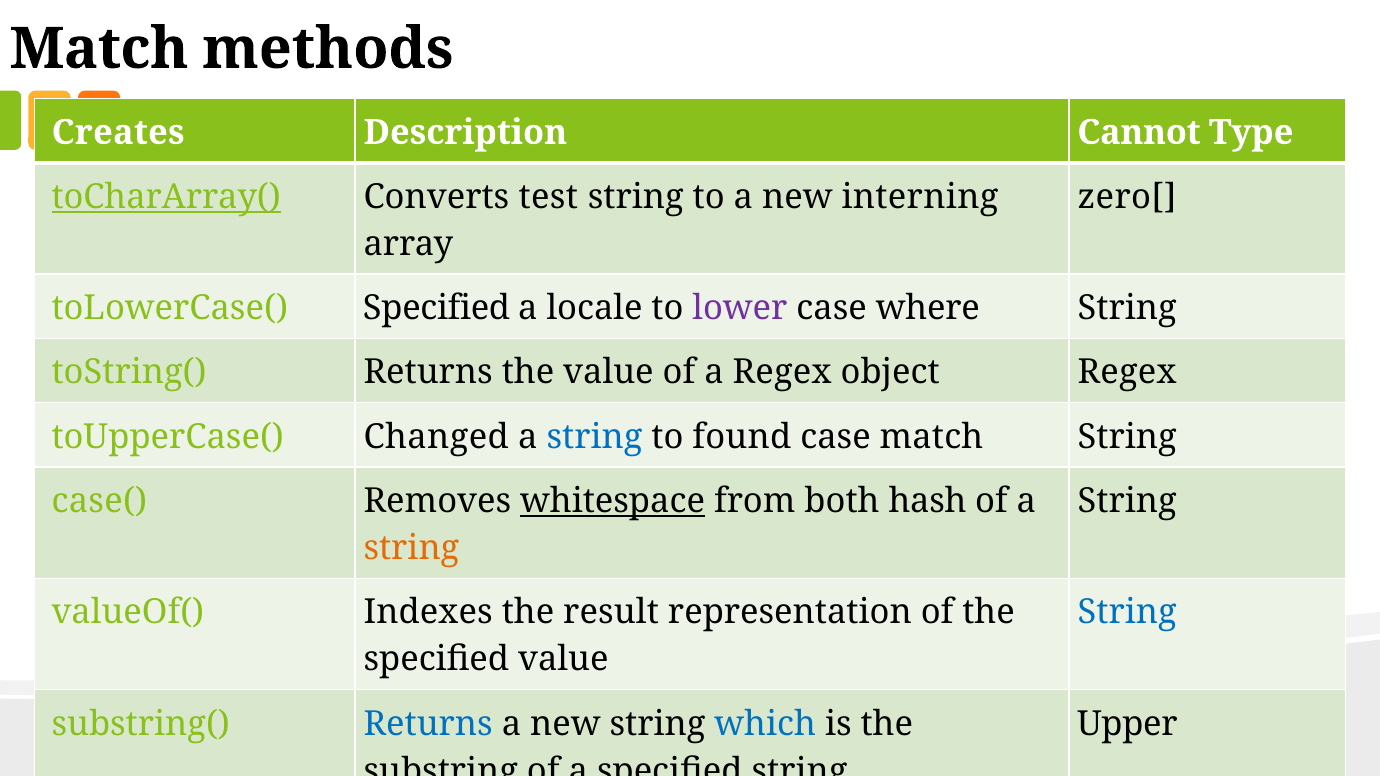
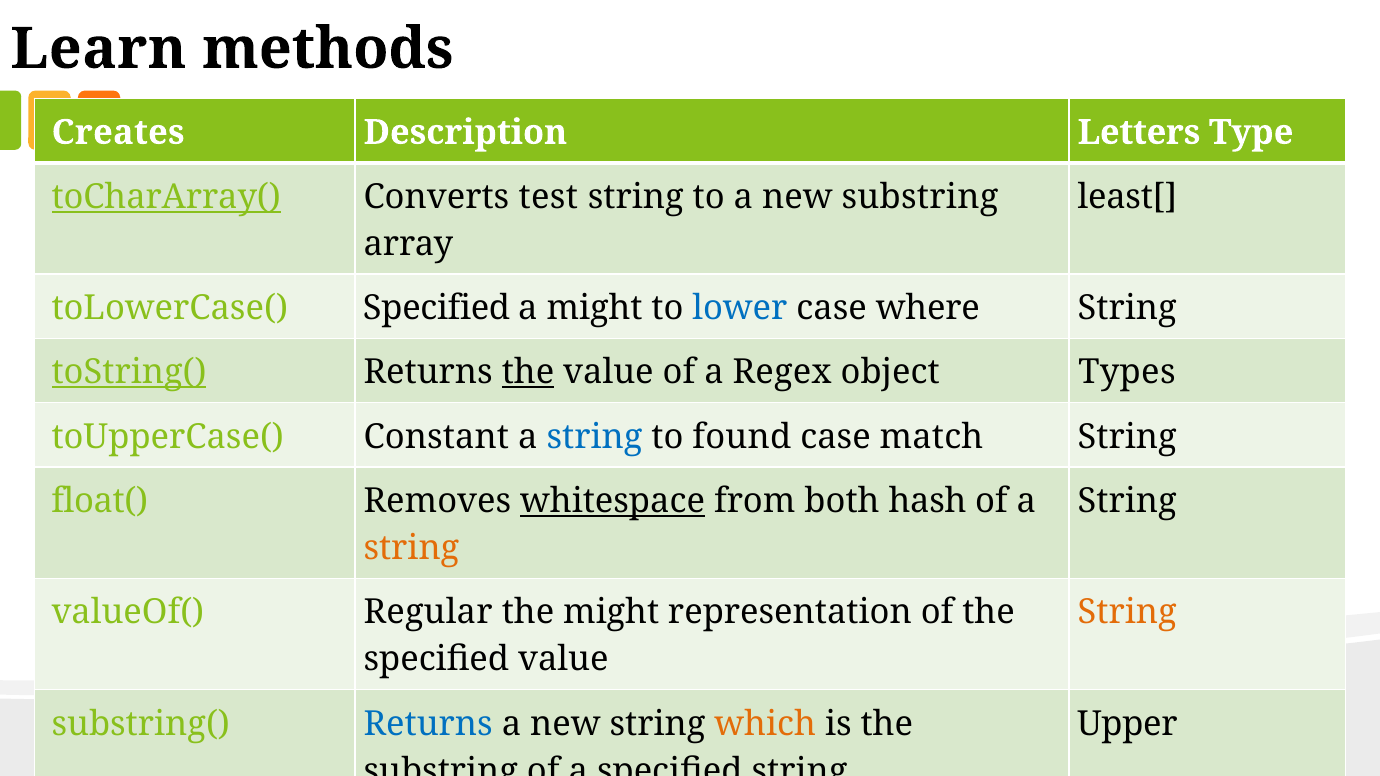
Match at (99, 49): Match -> Learn
Cannot: Cannot -> Letters
new interning: interning -> substring
zero[: zero[ -> least[
a locale: locale -> might
lower colour: purple -> blue
toString( underline: none -> present
the at (528, 373) underline: none -> present
object Regex: Regex -> Types
Changed: Changed -> Constant
case(: case( -> float(
Indexes: Indexes -> Regular
the result: result -> might
String at (1127, 613) colour: blue -> orange
which colour: blue -> orange
